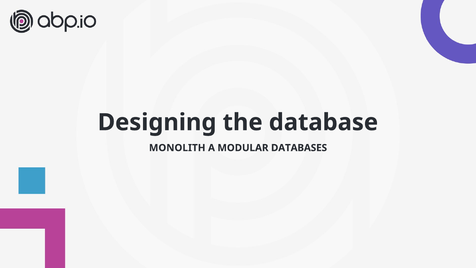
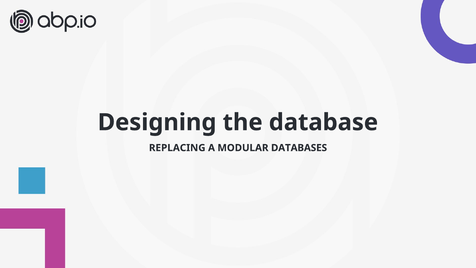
MONOLITH: MONOLITH -> REPLACING
